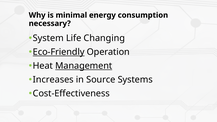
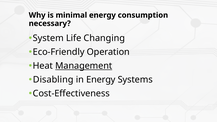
Eco-Friendly underline: present -> none
Increases: Increases -> Disabling
in Source: Source -> Energy
